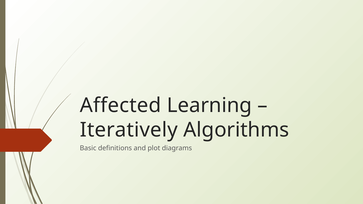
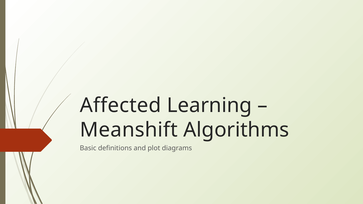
Iteratively: Iteratively -> Meanshift
